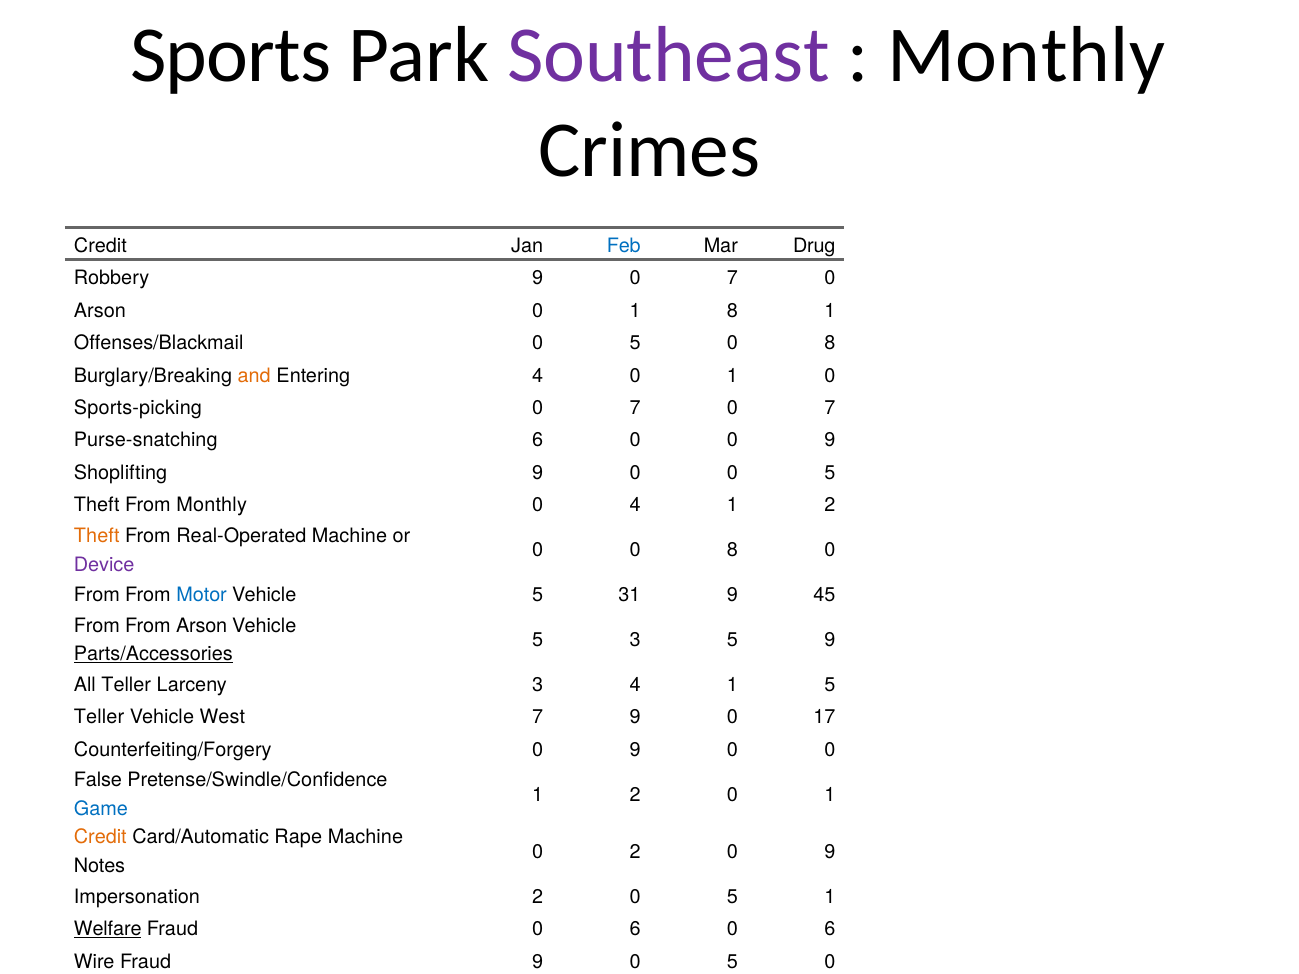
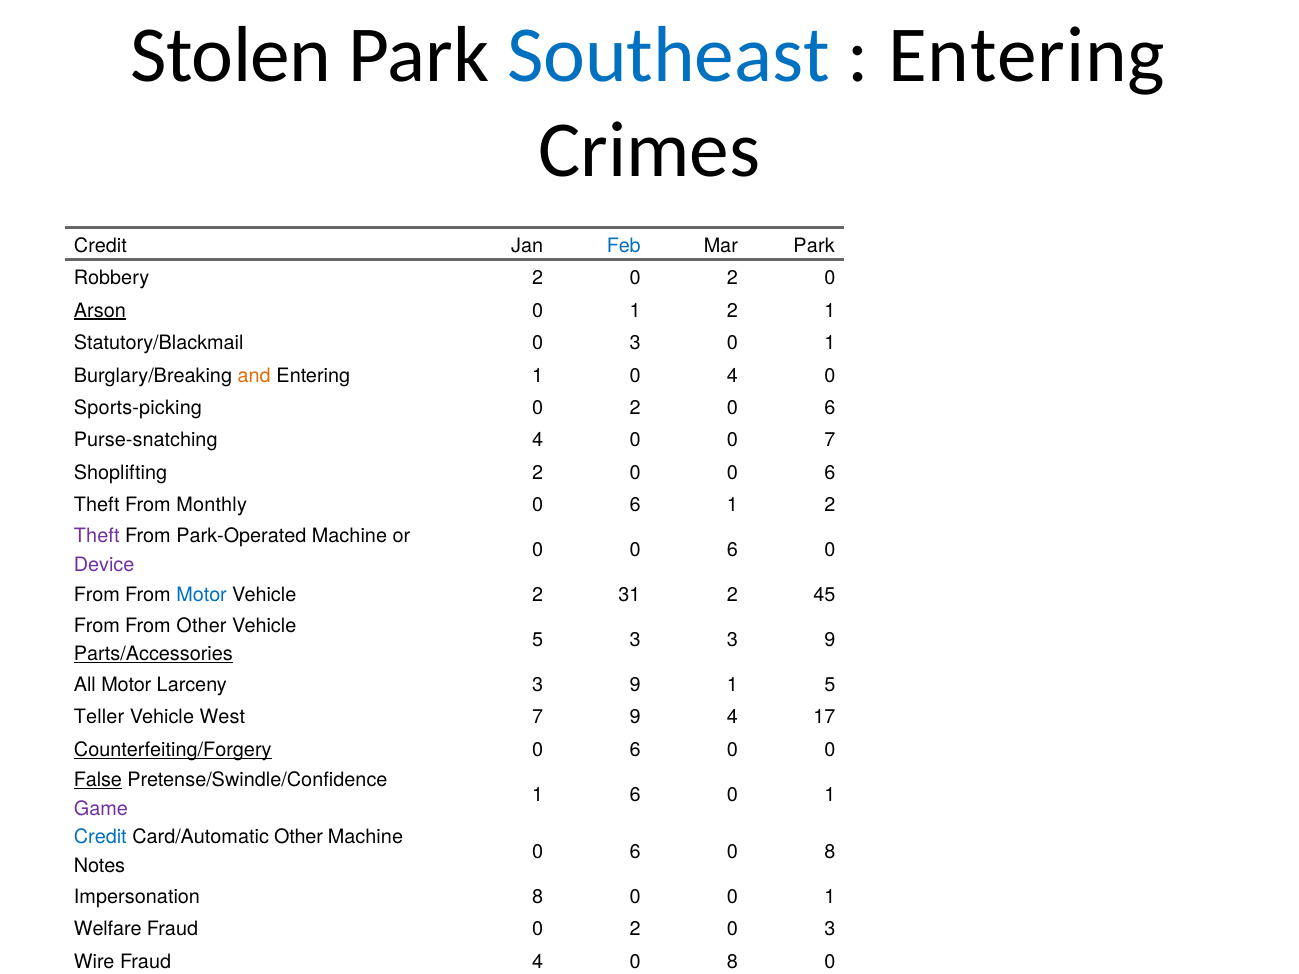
Sports: Sports -> Stolen
Southeast colour: purple -> blue
Monthly at (1027, 55): Monthly -> Entering
Mar Drug: Drug -> Park
Robbery 9: 9 -> 2
7 at (732, 278): 7 -> 2
Arson at (100, 311) underline: none -> present
0 1 8: 8 -> 2
Offenses/Blackmail: Offenses/Blackmail -> Statutory/Blackmail
5 at (635, 343): 5 -> 3
8 at (830, 343): 8 -> 1
Entering 4: 4 -> 1
1 at (732, 376): 1 -> 4
7 at (635, 408): 7 -> 2
7 at (830, 408): 7 -> 6
Purse-snatching 6: 6 -> 4
0 0 9: 9 -> 7
Shoplifting 9: 9 -> 2
5 at (830, 473): 5 -> 6
4 at (635, 505): 4 -> 6
Theft at (97, 536) colour: orange -> purple
Real-Operated: Real-Operated -> Park-Operated
8 at (732, 550): 8 -> 6
Vehicle 5: 5 -> 2
31 9: 9 -> 2
From Arson: Arson -> Other
3 5: 5 -> 3
All Teller: Teller -> Motor
Larceny 3 4: 4 -> 9
7 9 0: 0 -> 4
Counterfeiting/Forgery underline: none -> present
9 at (635, 750): 9 -> 6
False underline: none -> present
2 at (635, 795): 2 -> 6
Game colour: blue -> purple
Credit at (100, 838) colour: orange -> blue
Card/Automatic Rape: Rape -> Other
2 at (635, 852): 2 -> 6
9 at (830, 852): 9 -> 8
Impersonation 2: 2 -> 8
5 at (732, 897): 5 -> 0
Welfare underline: present -> none
Fraud 0 6: 6 -> 2
6 at (830, 929): 6 -> 3
Fraud 9: 9 -> 4
5 at (732, 962): 5 -> 8
